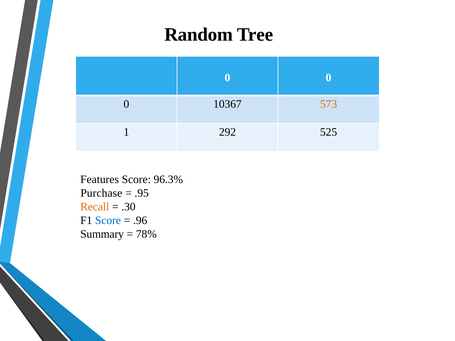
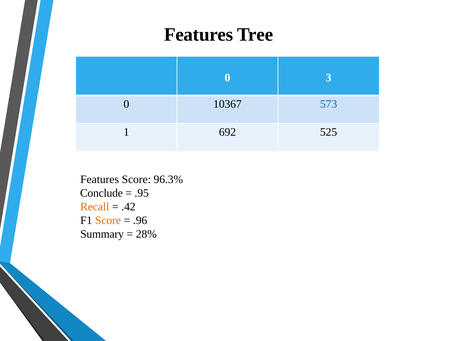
Random at (199, 34): Random -> Features
0 at (329, 78): 0 -> 3
573 colour: orange -> blue
292: 292 -> 692
Purchase: Purchase -> Conclude
.30: .30 -> .42
Score at (108, 220) colour: blue -> orange
78%: 78% -> 28%
